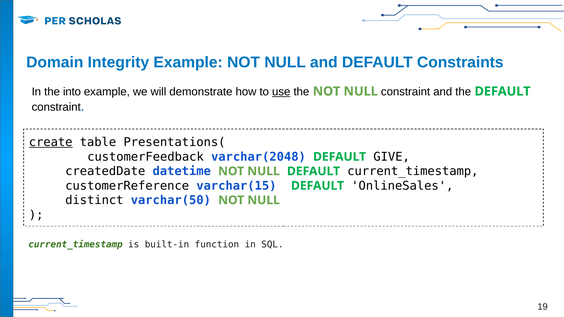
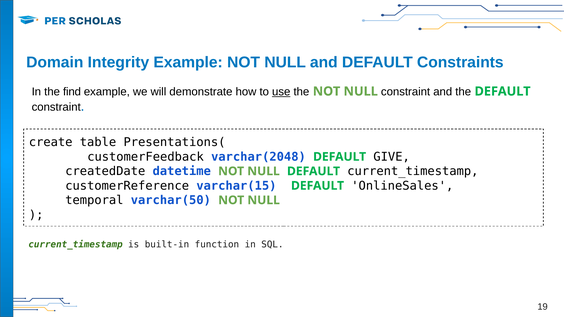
into: into -> find
create underline: present -> none
distinct: distinct -> temporal
